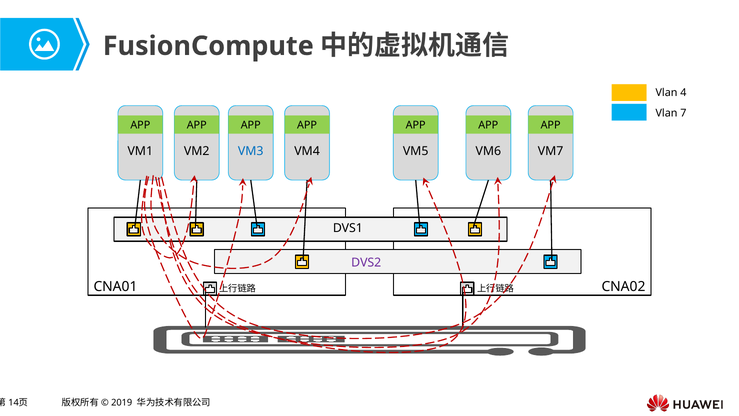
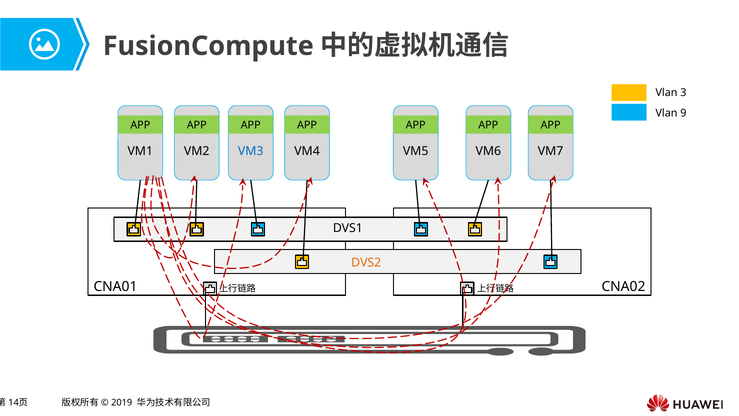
4: 4 -> 3
7: 7 -> 9
DVS2 colour: purple -> orange
